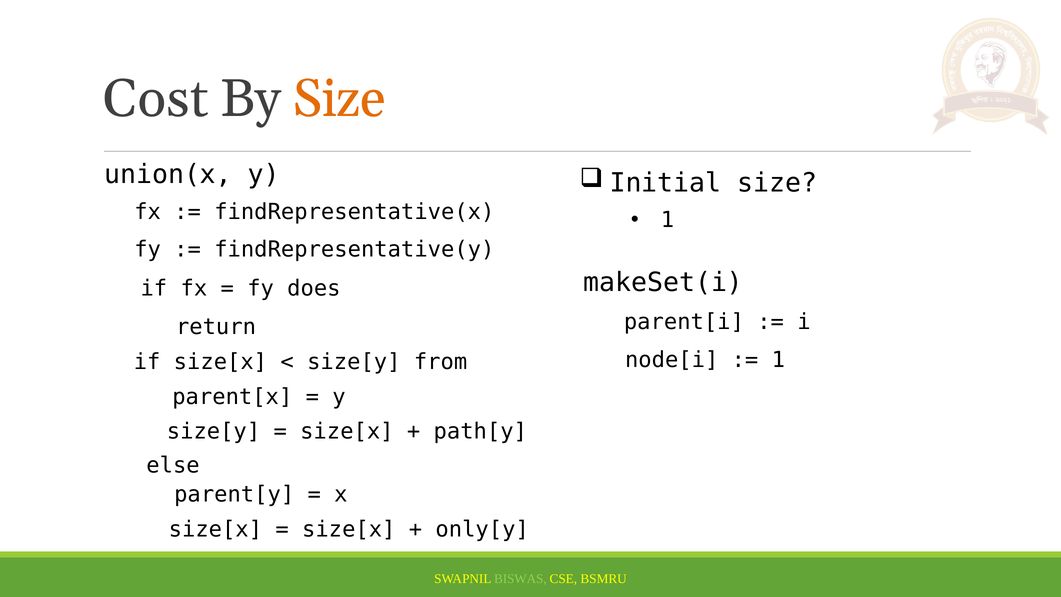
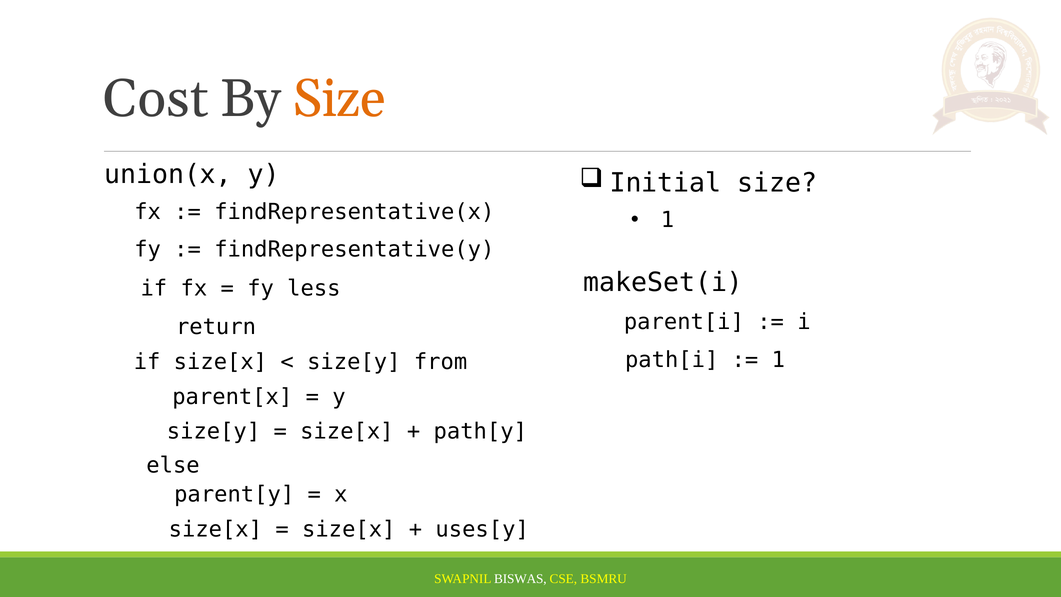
does: does -> less
node[i: node[i -> path[i
only[y: only[y -> uses[y
BISWAS colour: light green -> white
